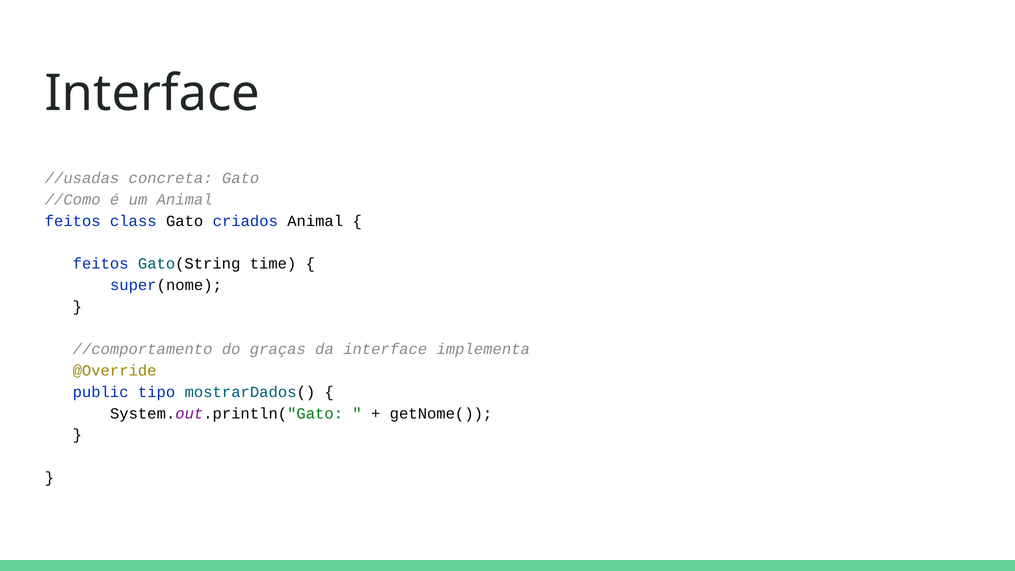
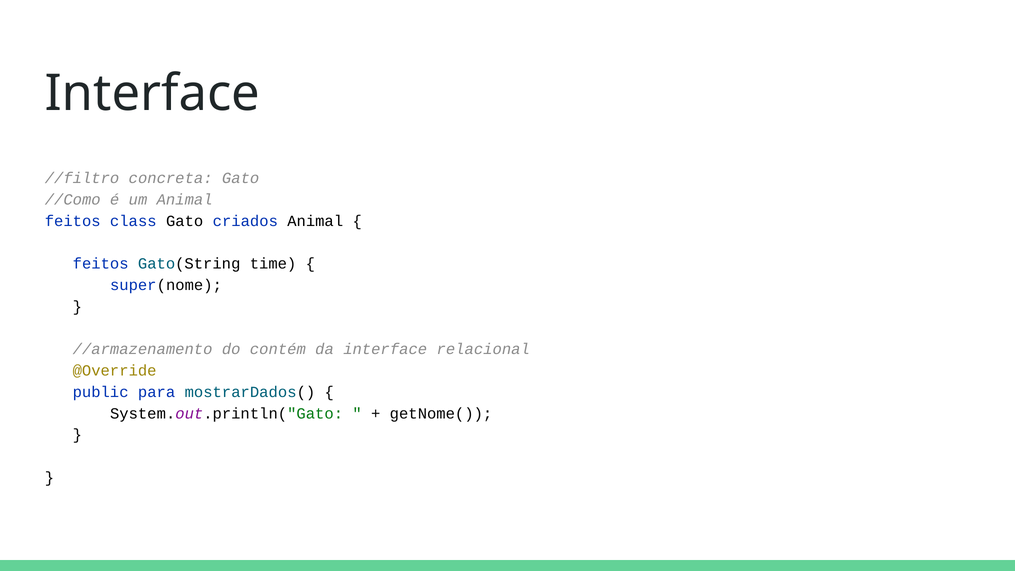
//usadas: //usadas -> //filtro
//comportamento: //comportamento -> //armazenamento
graças: graças -> contém
implementa: implementa -> relacional
tipo: tipo -> para
